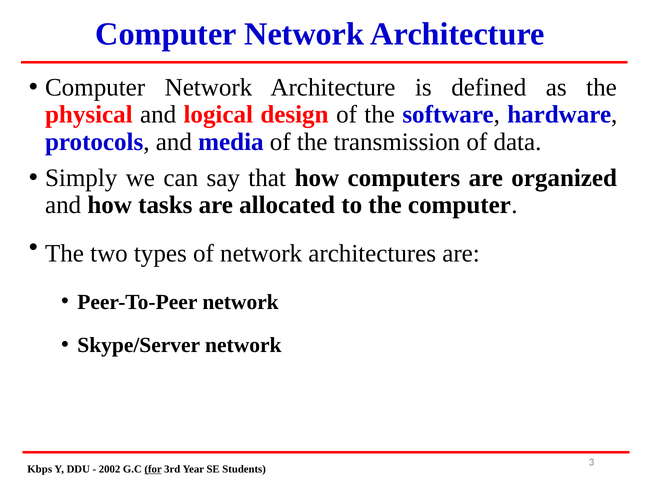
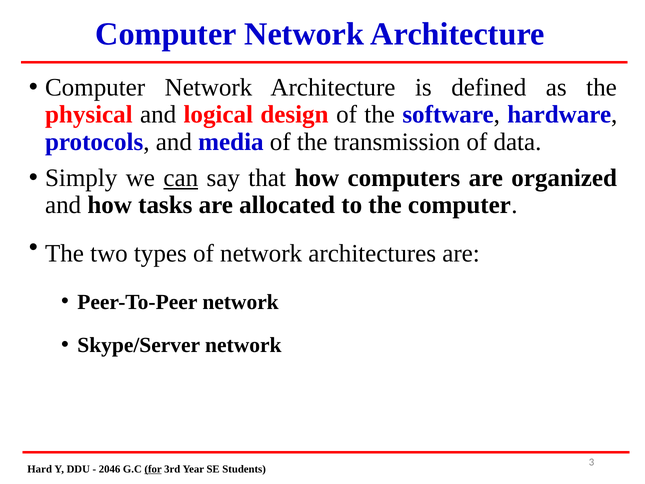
can underline: none -> present
Kbps: Kbps -> Hard
2002: 2002 -> 2046
